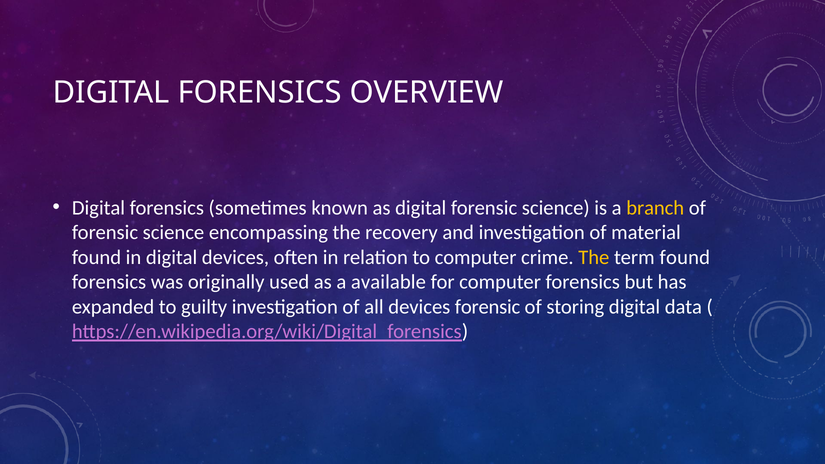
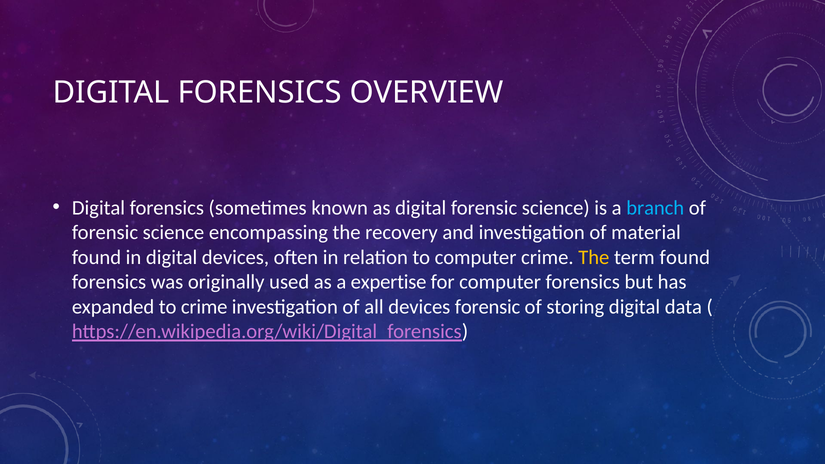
branch colour: yellow -> light blue
available: available -> expertise
to guilty: guilty -> crime
